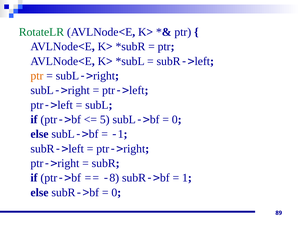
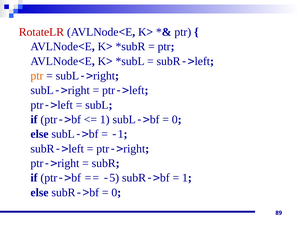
RotateLR colour: green -> red
5 at (105, 120): 5 -> 1
8: 8 -> 5
